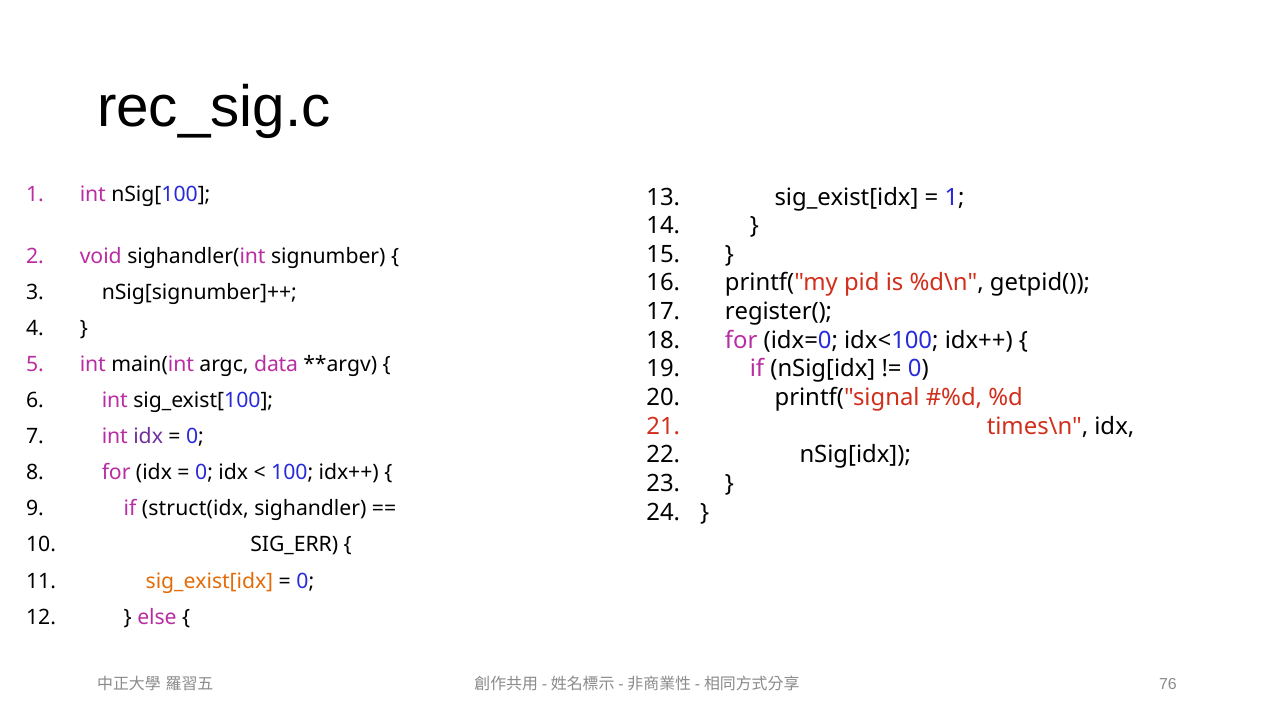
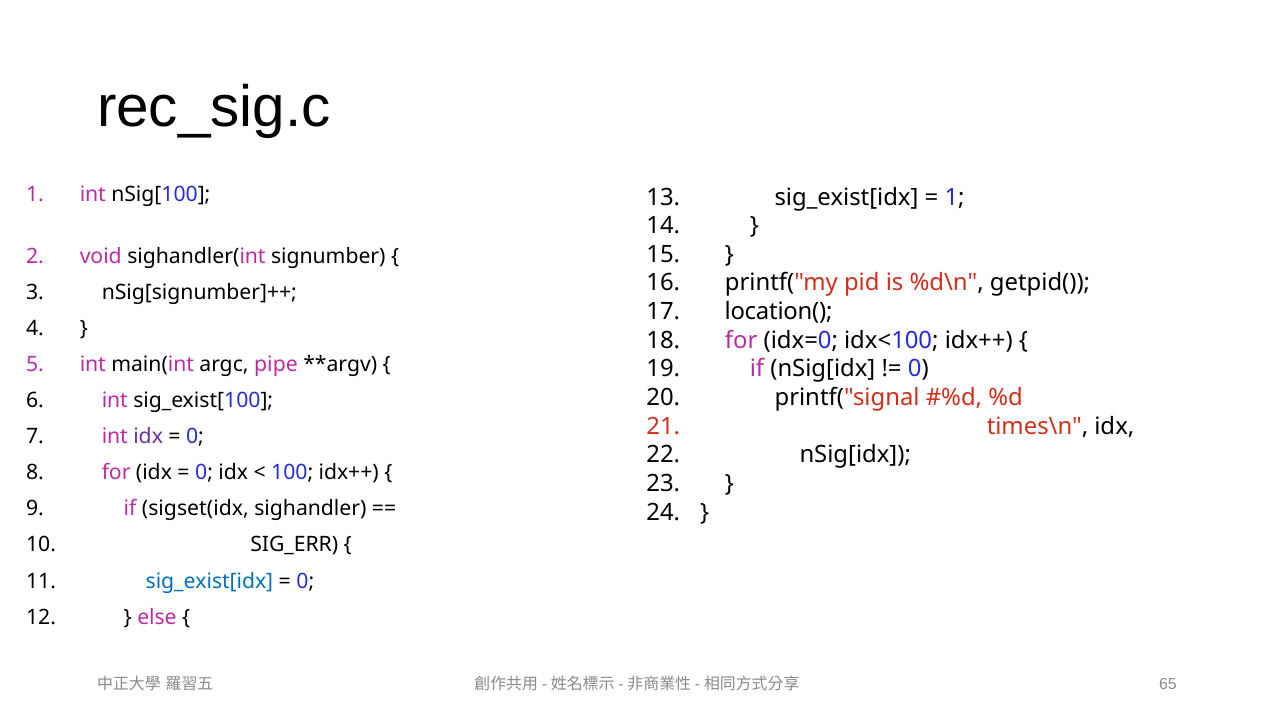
register(: register( -> location(
data: data -> pipe
struct(idx: struct(idx -> sigset(idx
sig_exist[idx at (209, 582) colour: orange -> blue
76: 76 -> 65
